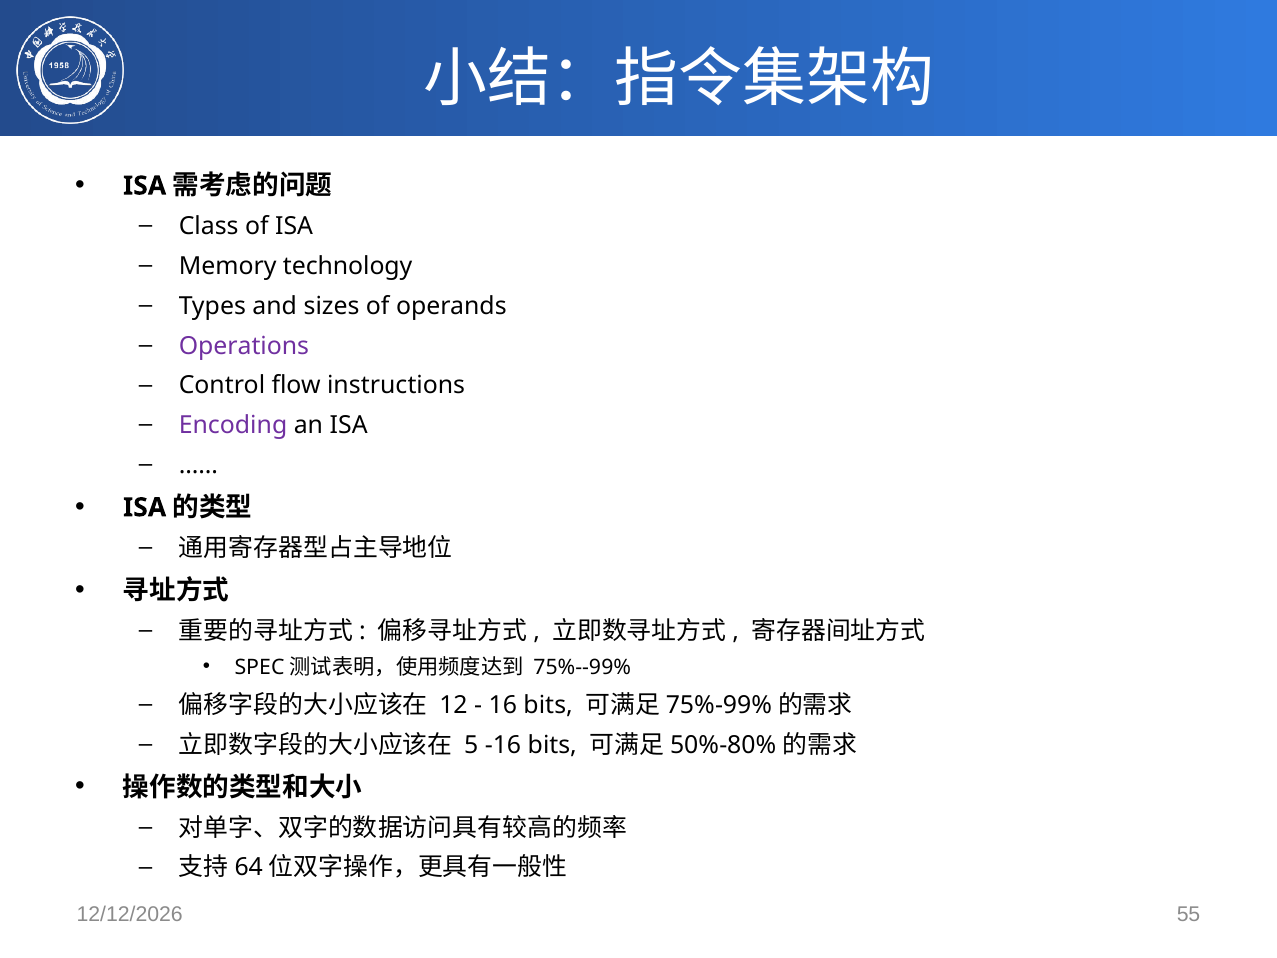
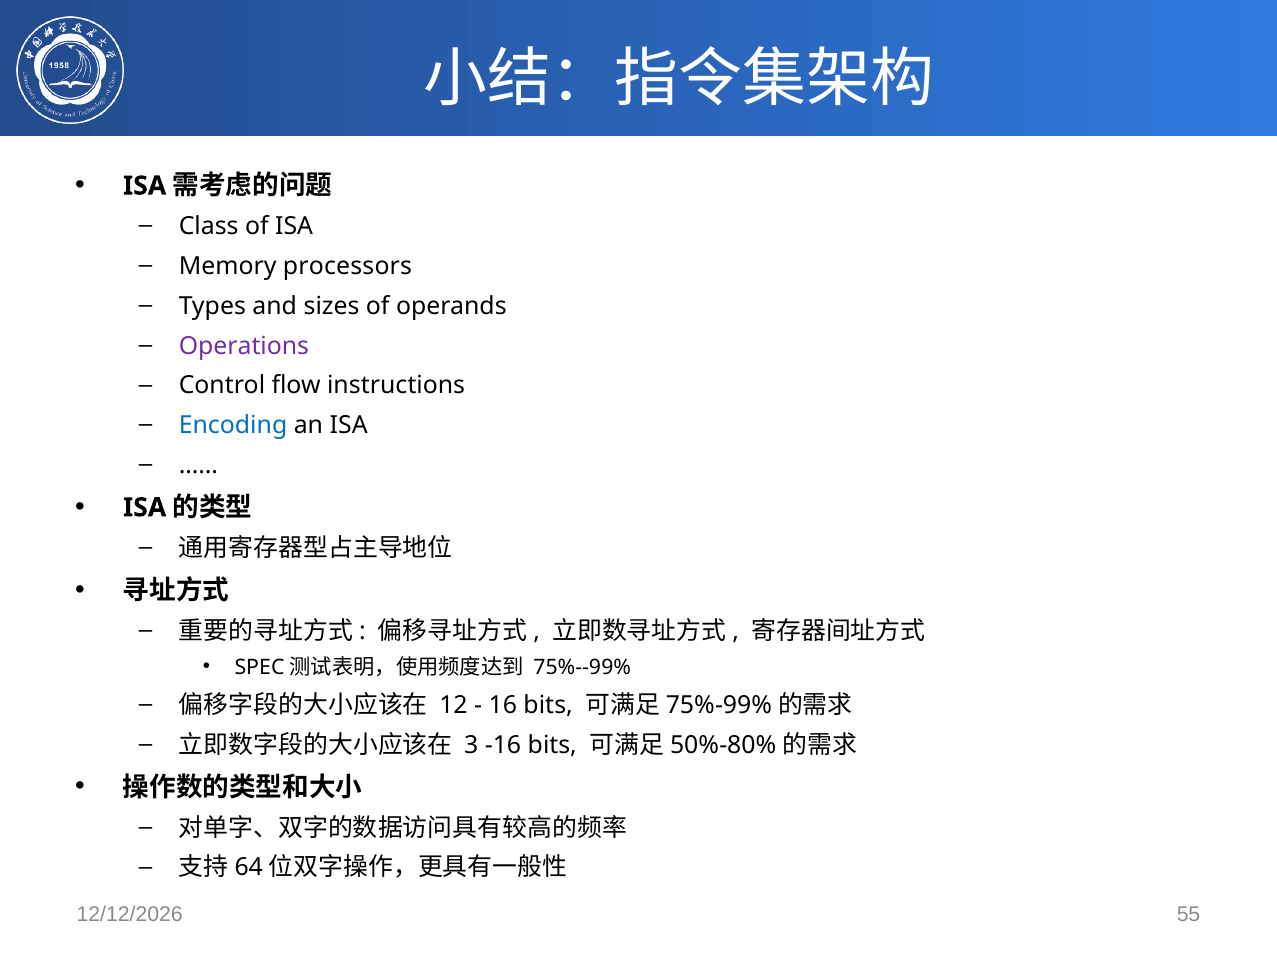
technology: technology -> processors
Encoding colour: purple -> blue
5: 5 -> 3
